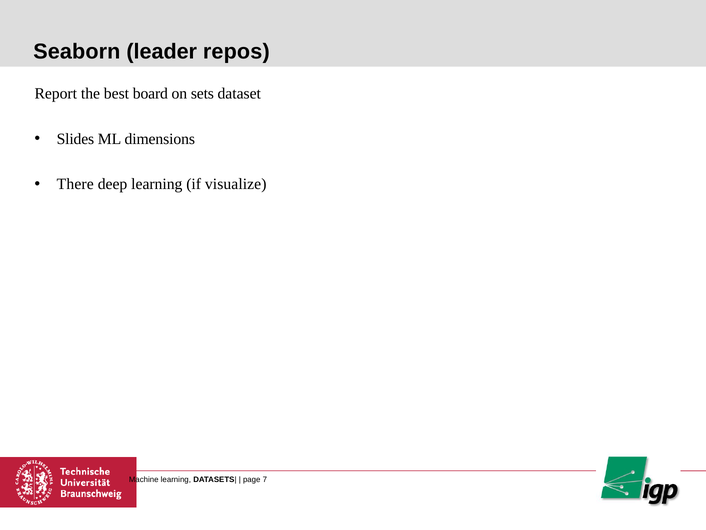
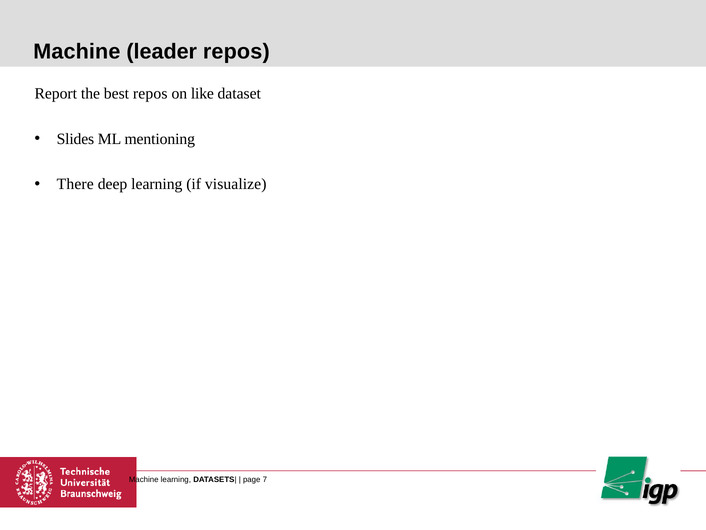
Seaborn at (77, 52): Seaborn -> Machine
best board: board -> repos
sets: sets -> like
dimensions: dimensions -> mentioning
